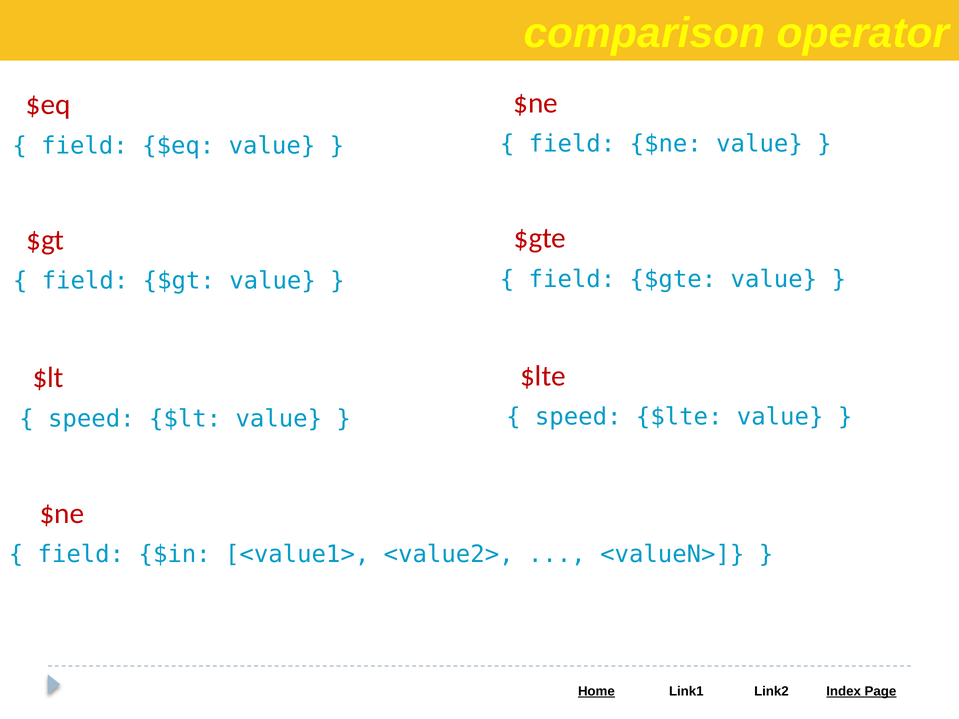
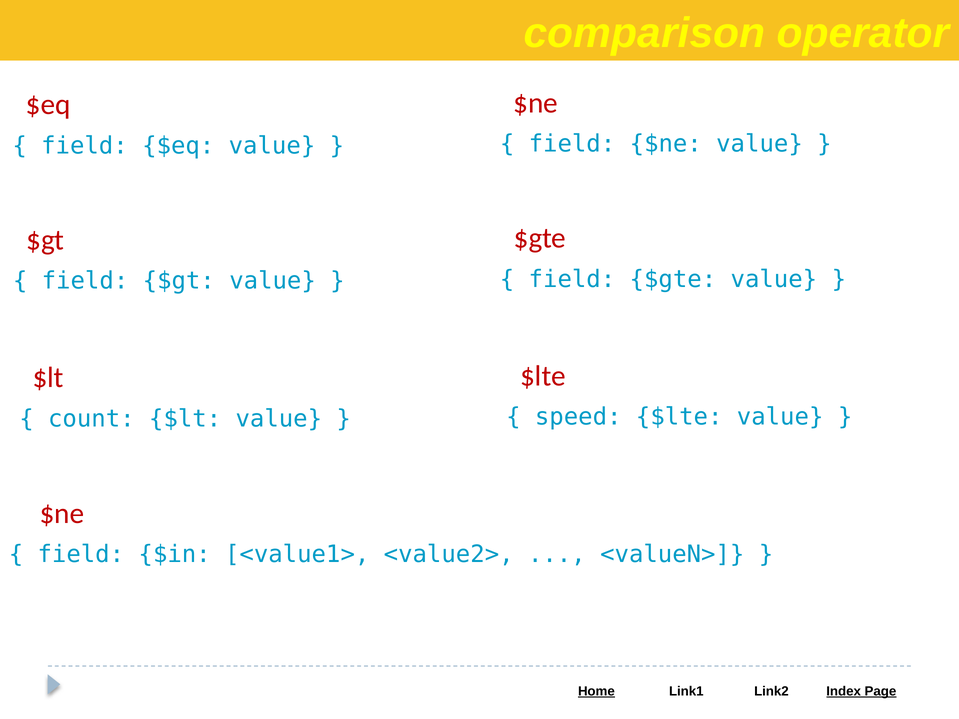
speed at (91, 419): speed -> count
